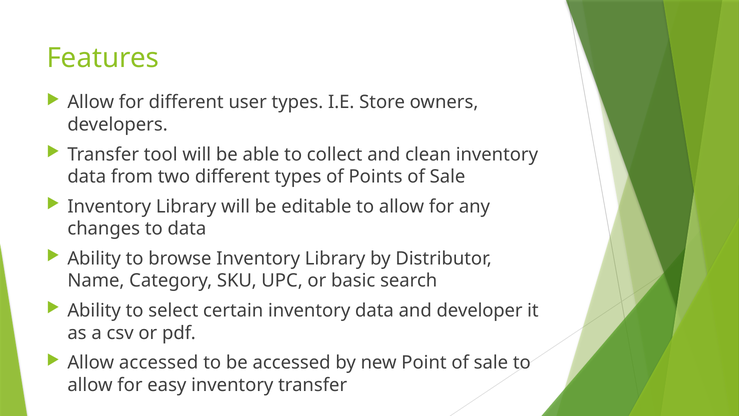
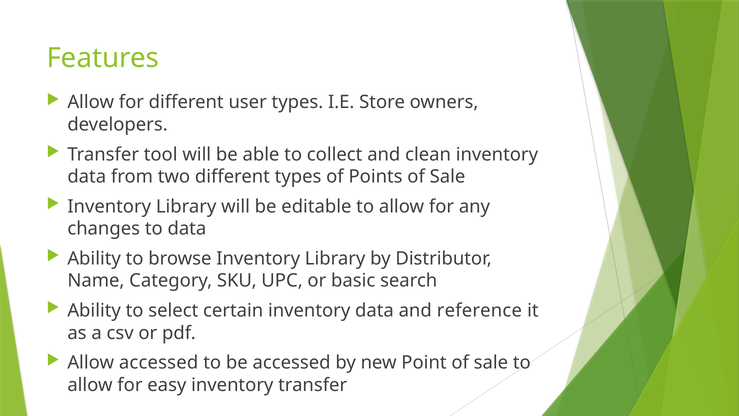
developer: developer -> reference
